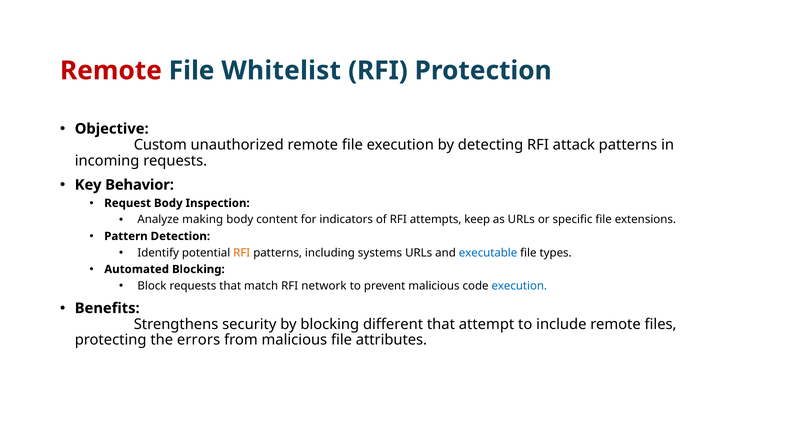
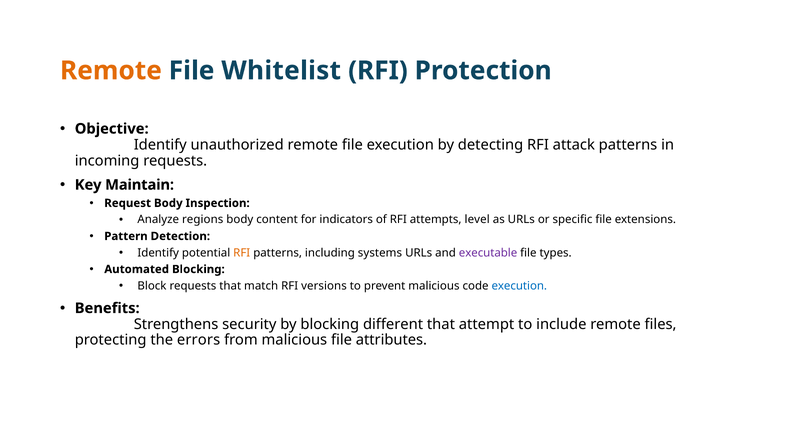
Remote at (111, 71) colour: red -> orange
Custom at (160, 145): Custom -> Identify
Behavior: Behavior -> Maintain
making: making -> regions
keep: keep -> level
executable colour: blue -> purple
network: network -> versions
